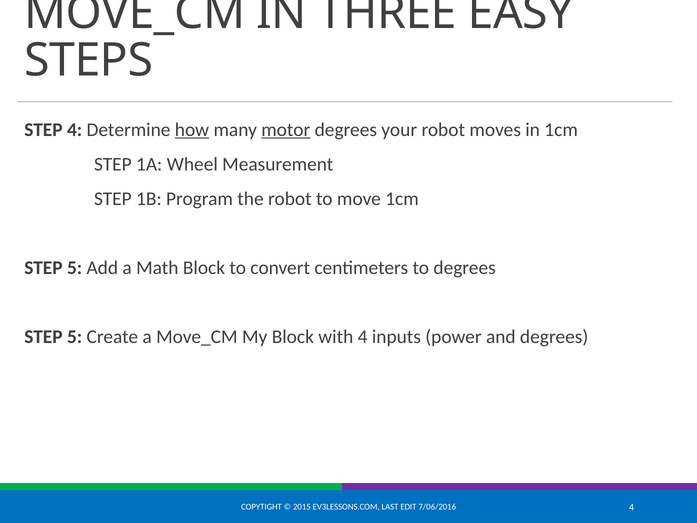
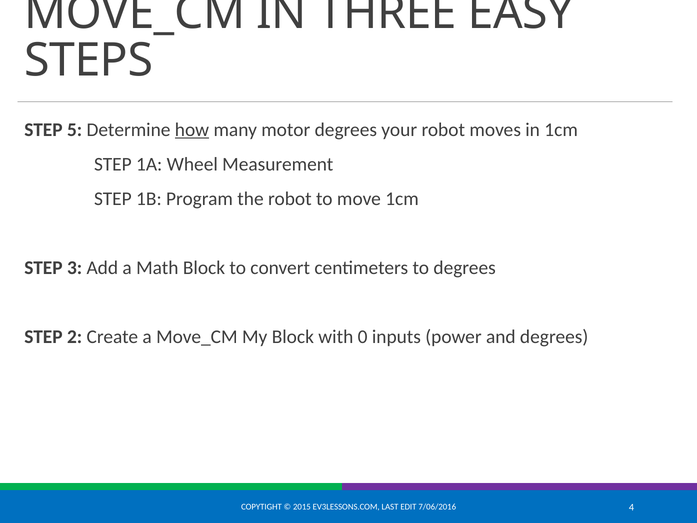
STEP 4: 4 -> 5
motor underline: present -> none
5 at (75, 268): 5 -> 3
5 at (75, 337): 5 -> 2
with 4: 4 -> 0
